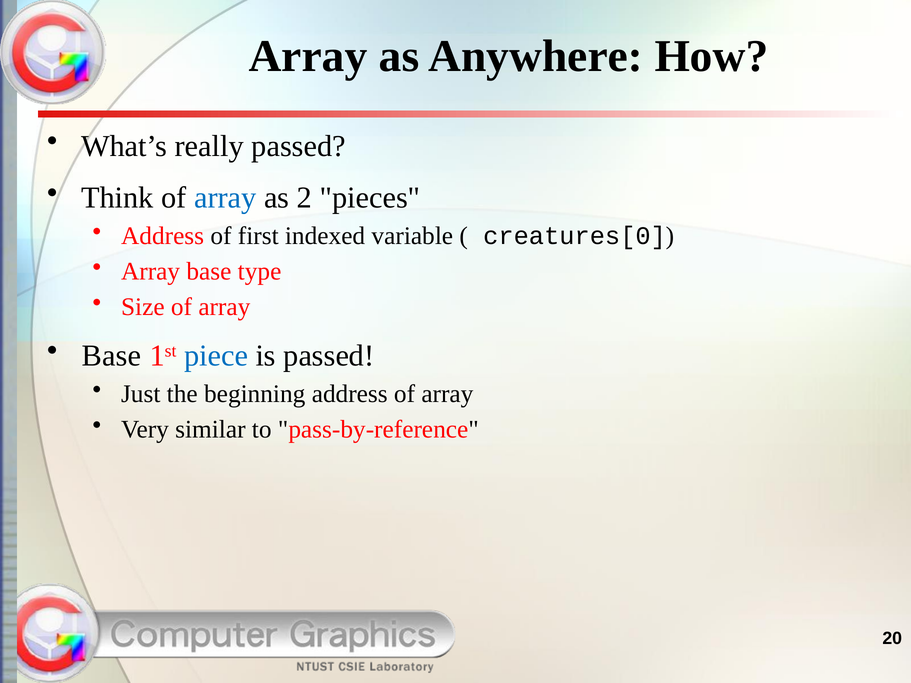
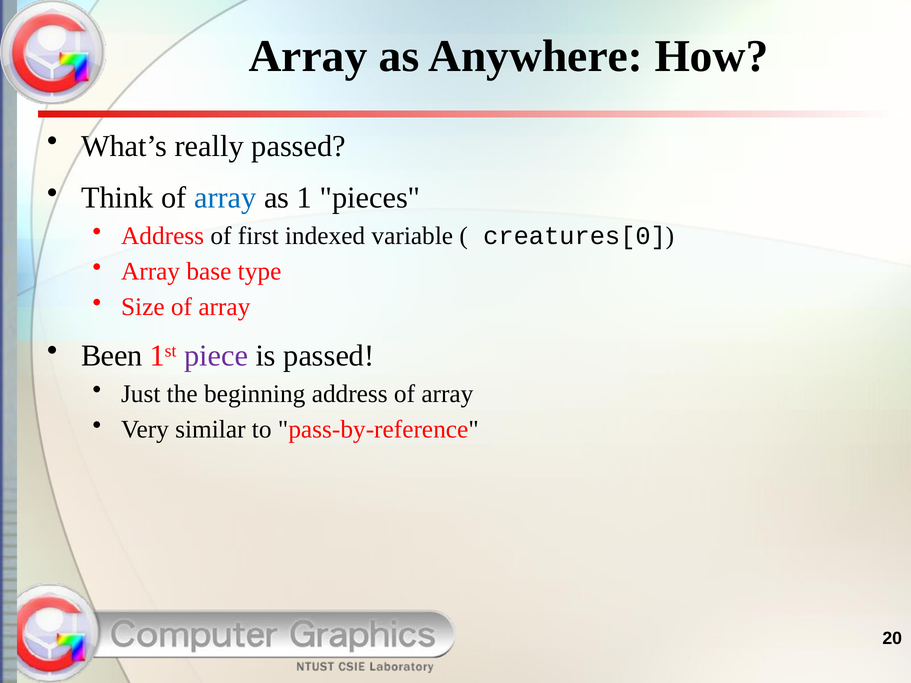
2: 2 -> 1
Base at (111, 356): Base -> Been
piece colour: blue -> purple
